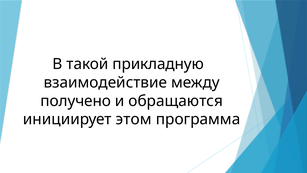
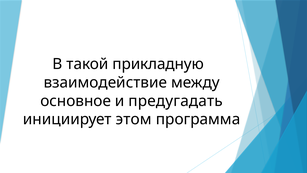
получено: получено -> основное
обращаются: обращаются -> предугадать
